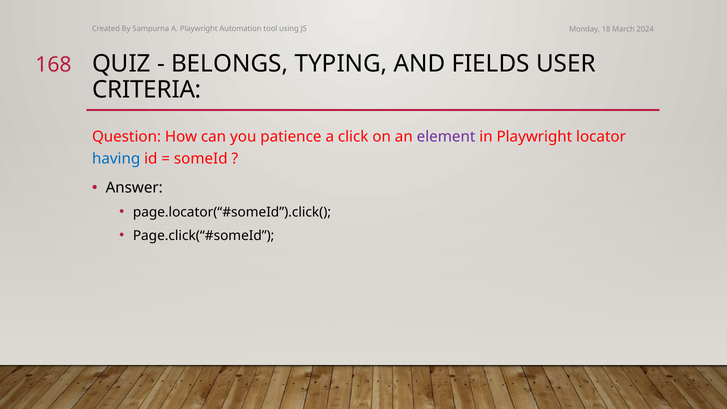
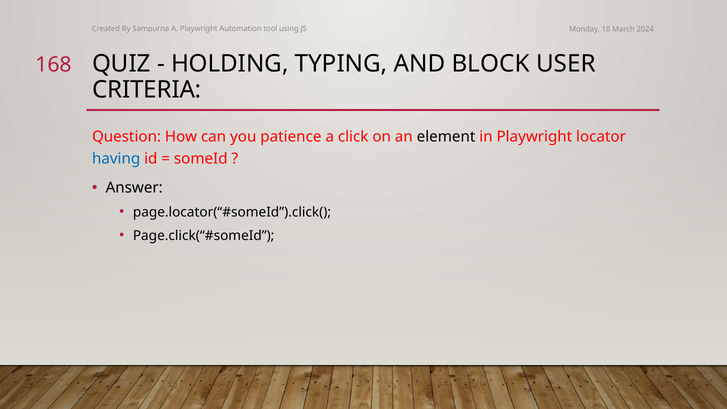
BELONGS: BELONGS -> HOLDING
FIELDS: FIELDS -> BLOCK
element colour: purple -> black
